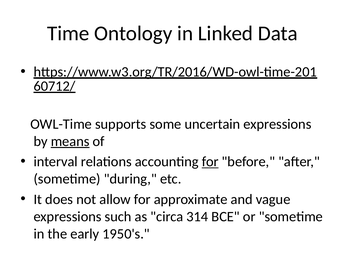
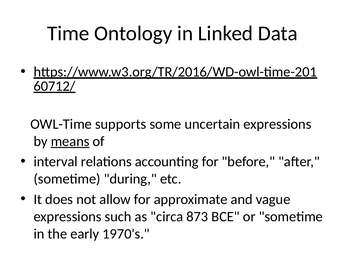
for at (210, 161) underline: present -> none
314: 314 -> 873
1950's: 1950's -> 1970's
